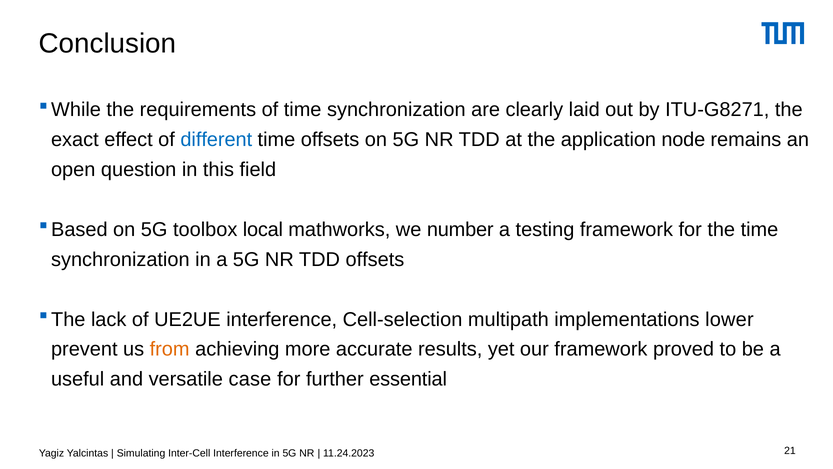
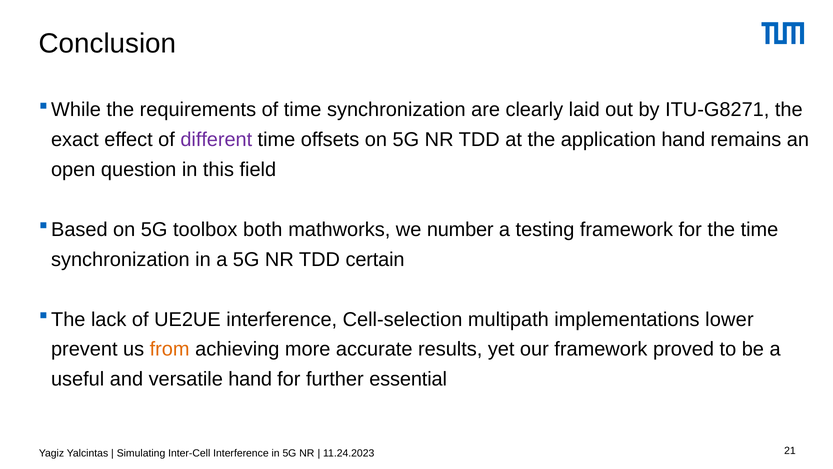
different colour: blue -> purple
application node: node -> hand
local: local -> both
TDD offsets: offsets -> certain
versatile case: case -> hand
